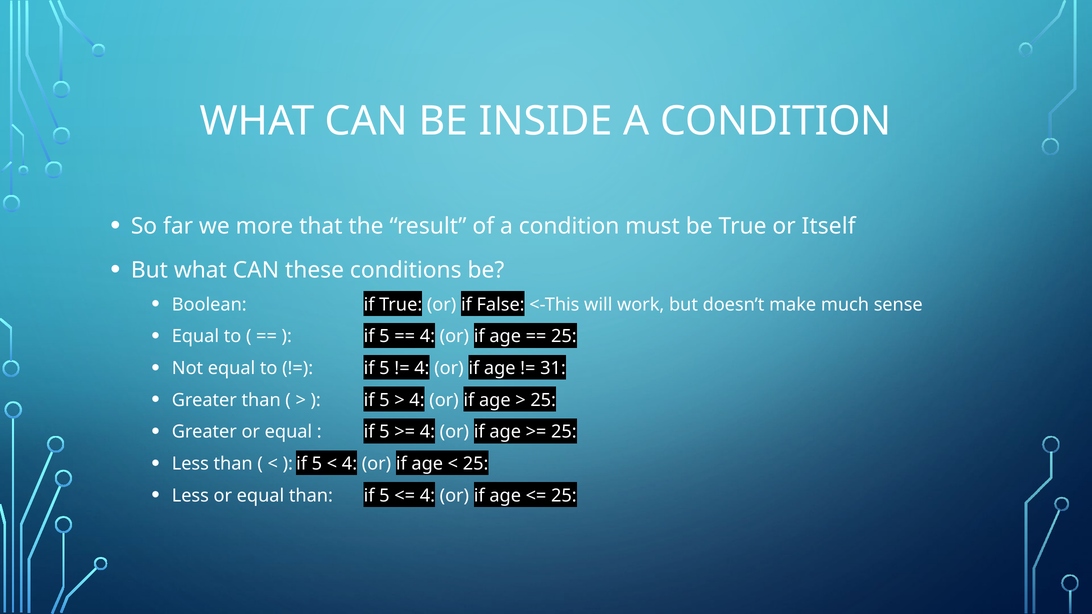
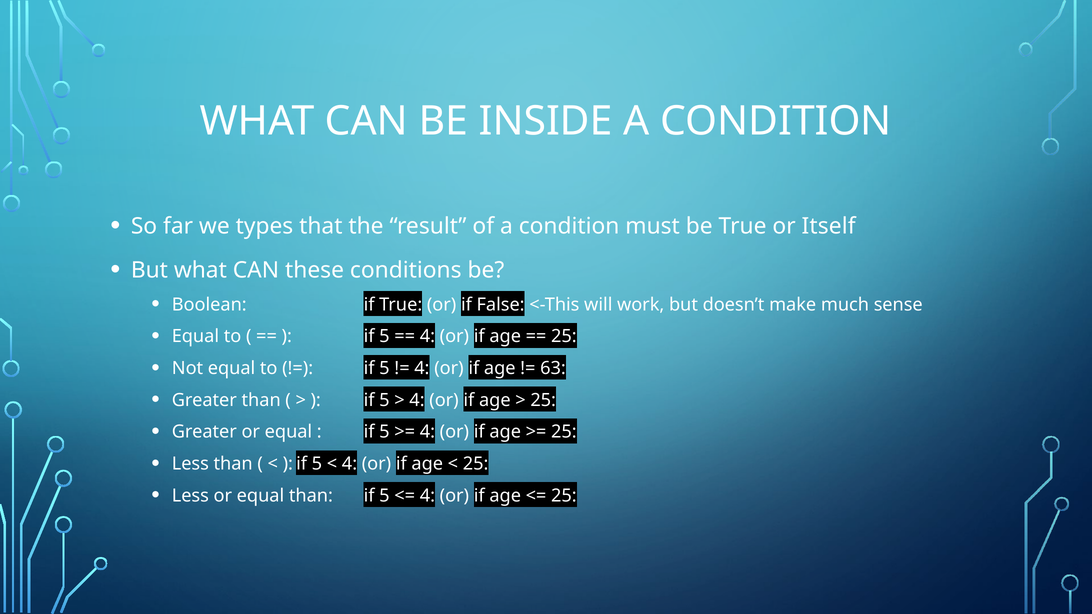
more: more -> types
31: 31 -> 63
